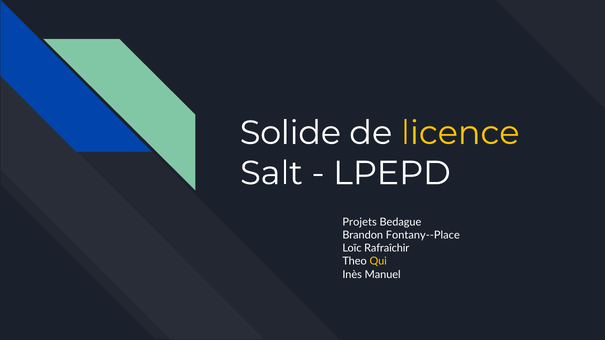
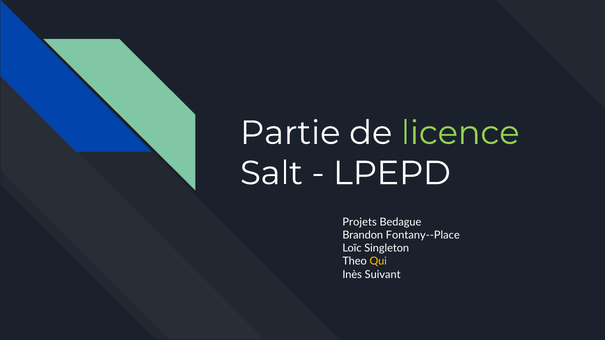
Solide: Solide -> Partie
licence colour: yellow -> light green
Rafraîchir: Rafraîchir -> Singleton
Manuel: Manuel -> Suivant
